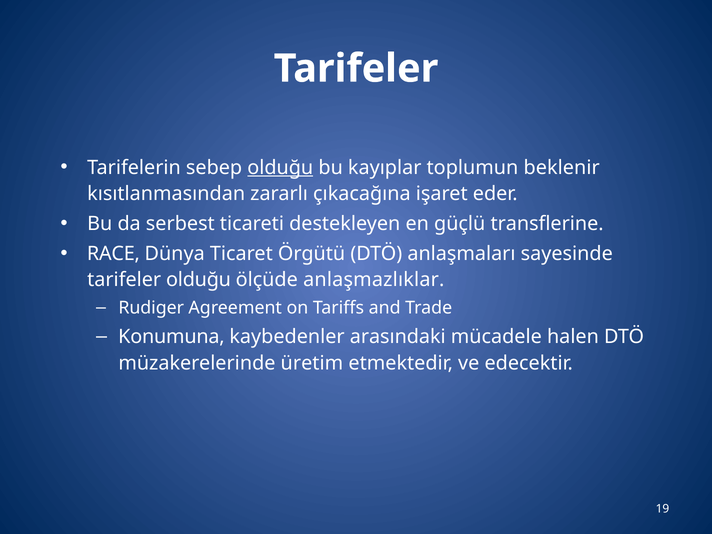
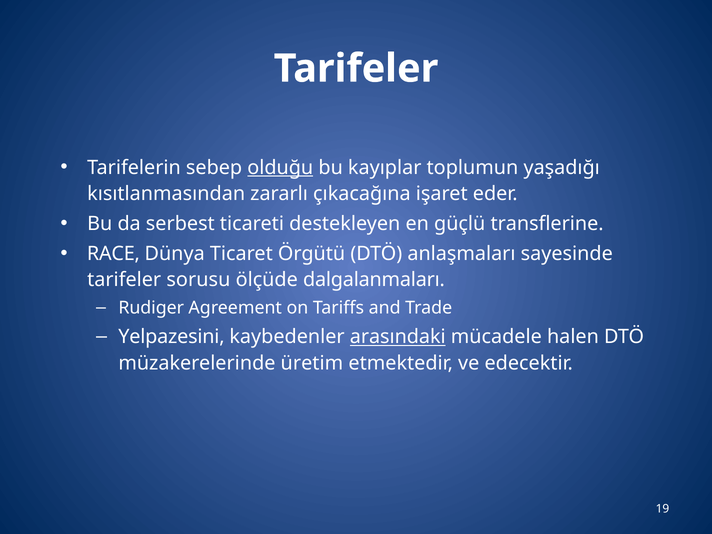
beklenir: beklenir -> yaşadığı
tarifeler olduğu: olduğu -> sorusu
anlaşmazlıklar: anlaşmazlıklar -> dalgalanmaları
Konumuna: Konumuna -> Yelpazesini
arasındaki underline: none -> present
